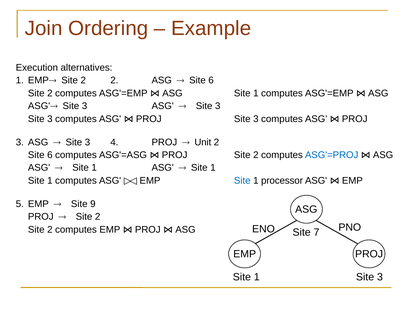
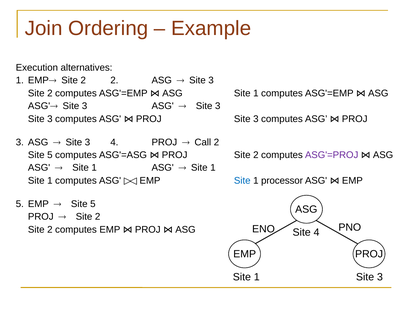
6 at (211, 80): 6 -> 3
Unit: Unit -> Call
6 at (50, 155): 6 -> 5
ASG'=PROJ colour: blue -> purple
9 at (93, 204): 9 -> 5
Site 7: 7 -> 4
